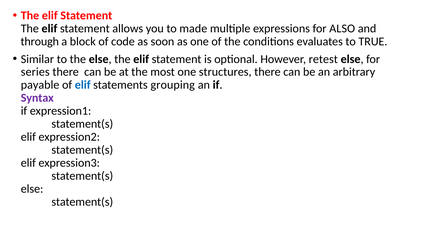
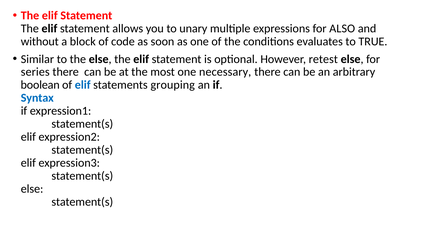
made: made -> unary
through: through -> without
structures: structures -> necessary
payable: payable -> boolean
Syntax colour: purple -> blue
